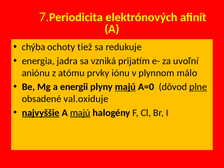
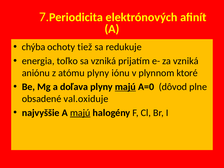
jadra: jadra -> toľko
za uvoľní: uvoľní -> vzniká
atómu prvky: prvky -> plyny
málo: málo -> ktoré
energii: energii -> doľava
plne underline: present -> none
najvyššie underline: present -> none
